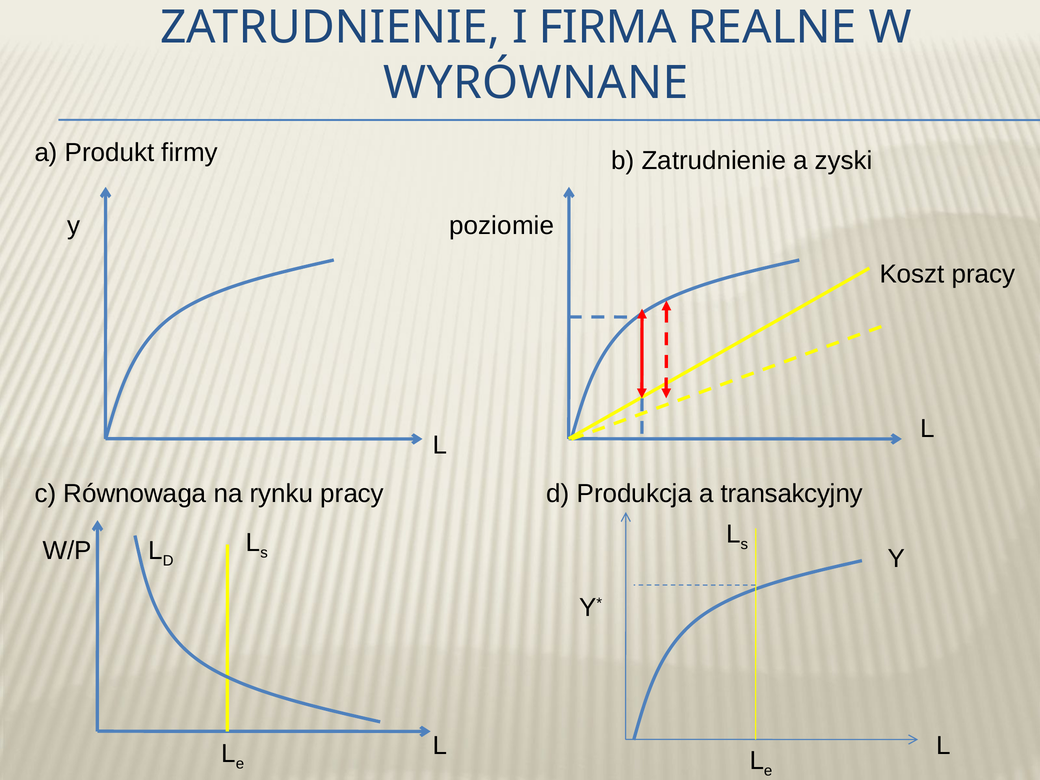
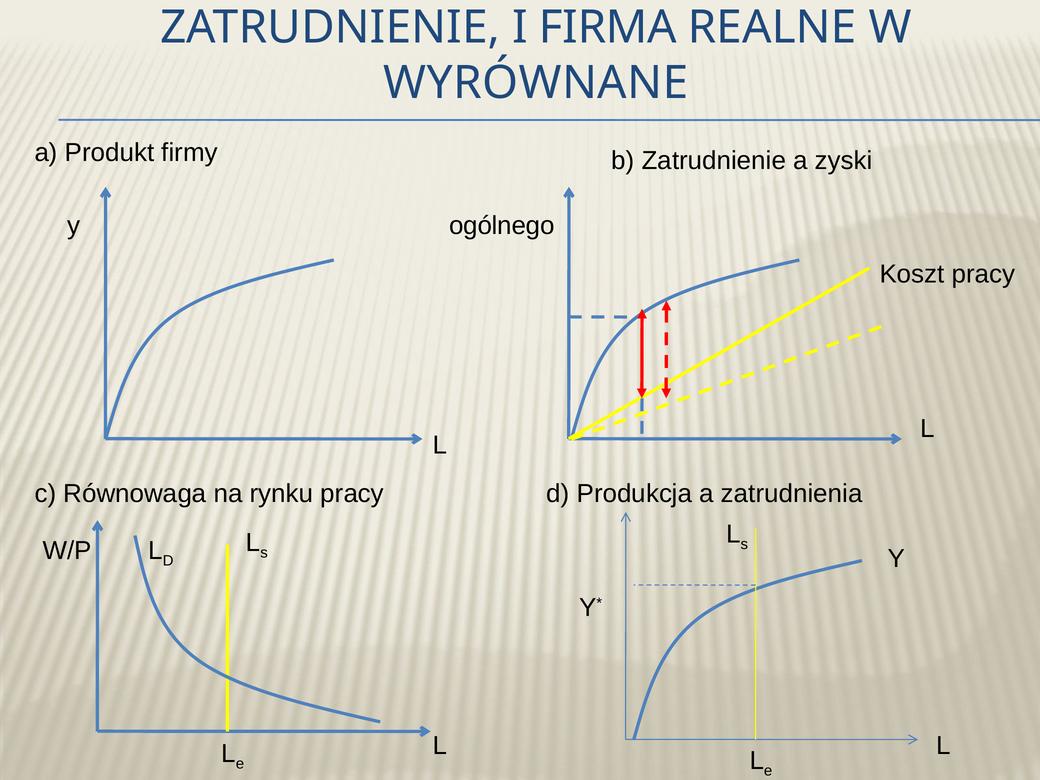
poziomie: poziomie -> ogólnego
transakcyjny: transakcyjny -> zatrudnienia
